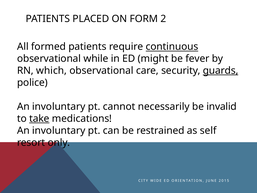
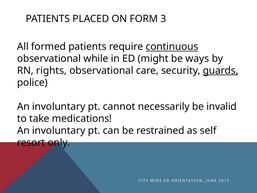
2: 2 -> 3
fever: fever -> ways
which: which -> rights
take underline: present -> none
